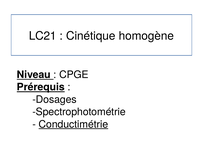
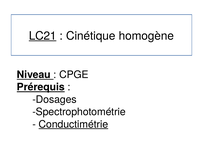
LC21 underline: none -> present
